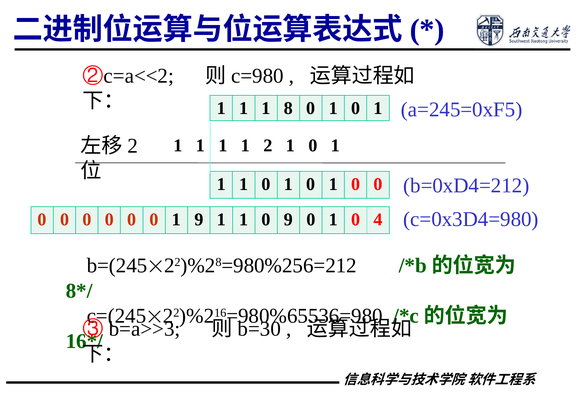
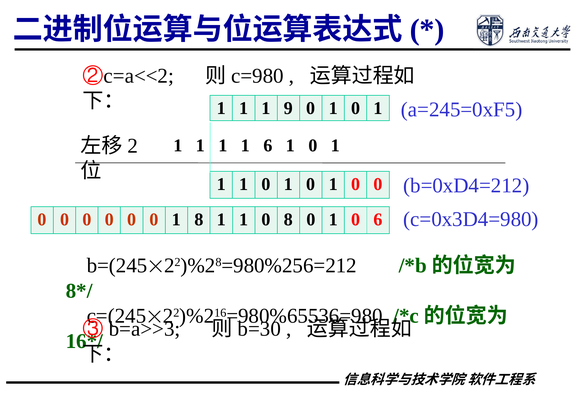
8: 8 -> 9
1 2: 2 -> 6
1 9: 9 -> 8
0 9: 9 -> 8
0 4: 4 -> 6
